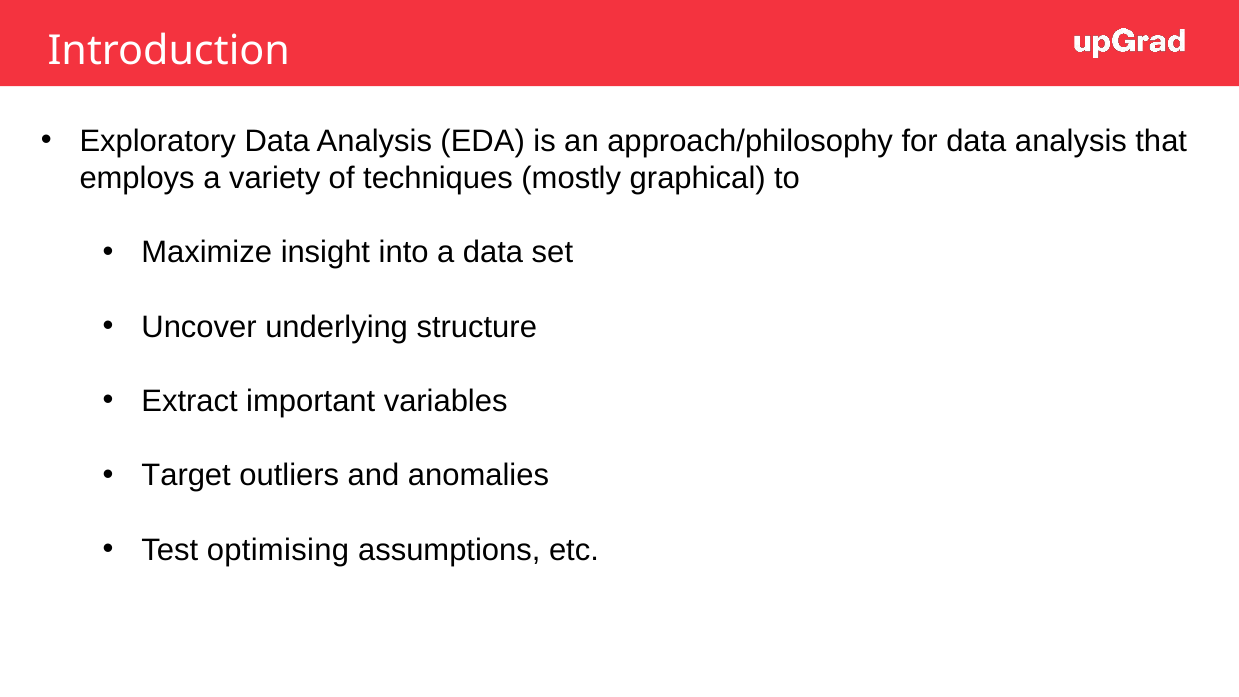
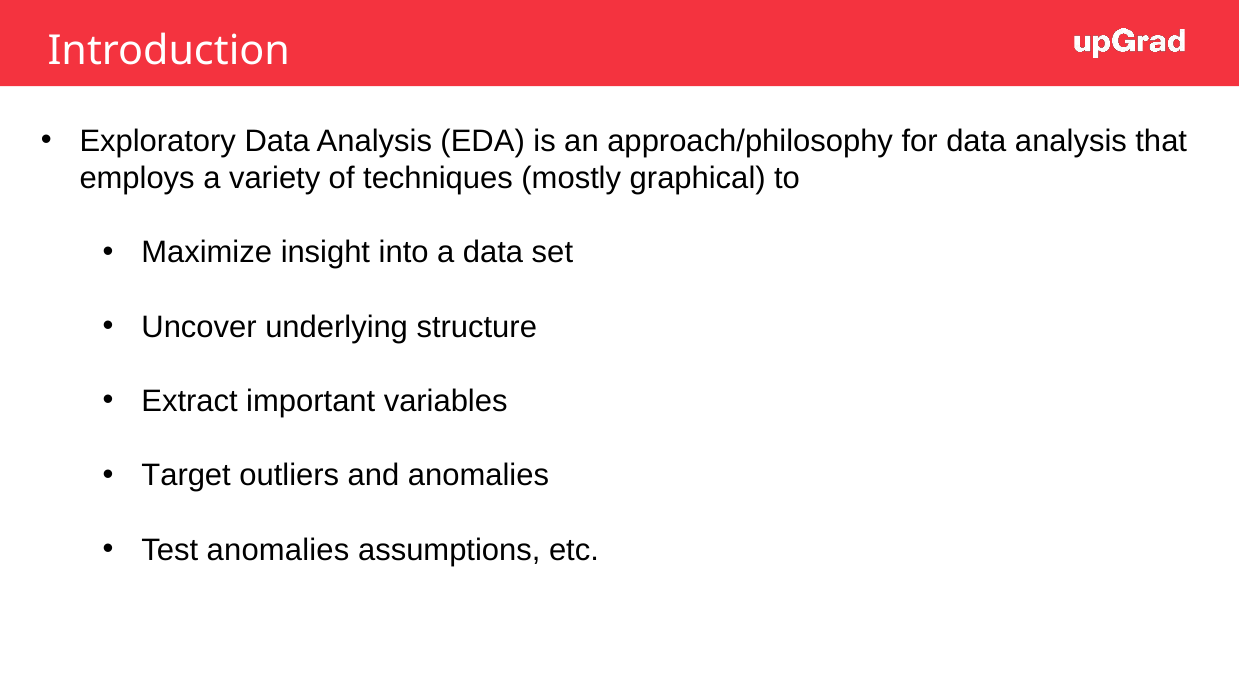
Test optimising: optimising -> anomalies
